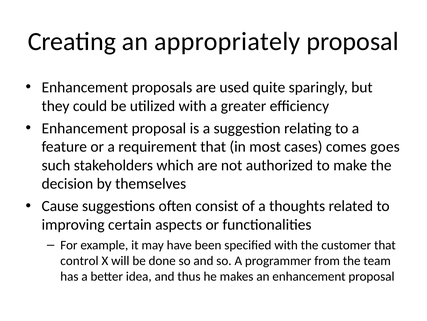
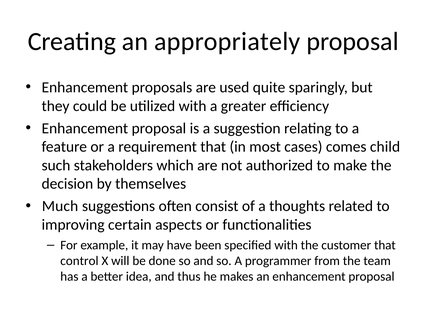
goes: goes -> child
Cause: Cause -> Much
